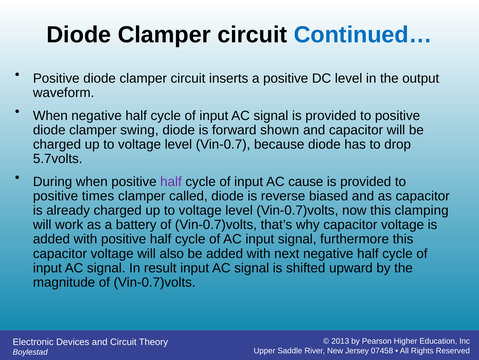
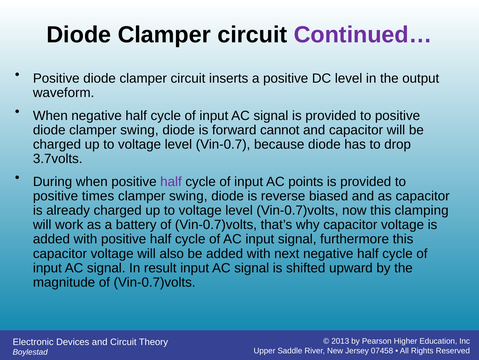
Continued… colour: blue -> purple
shown: shown -> cannot
5.7volts: 5.7volts -> 3.7volts
cause: cause -> points
called at (188, 196): called -> swing
